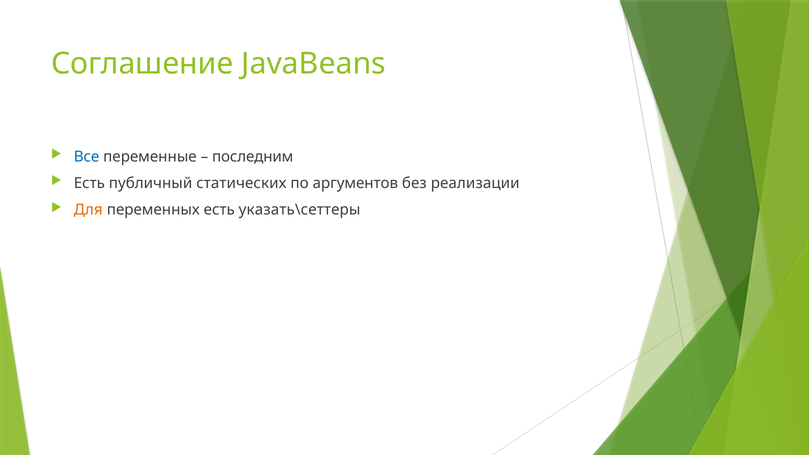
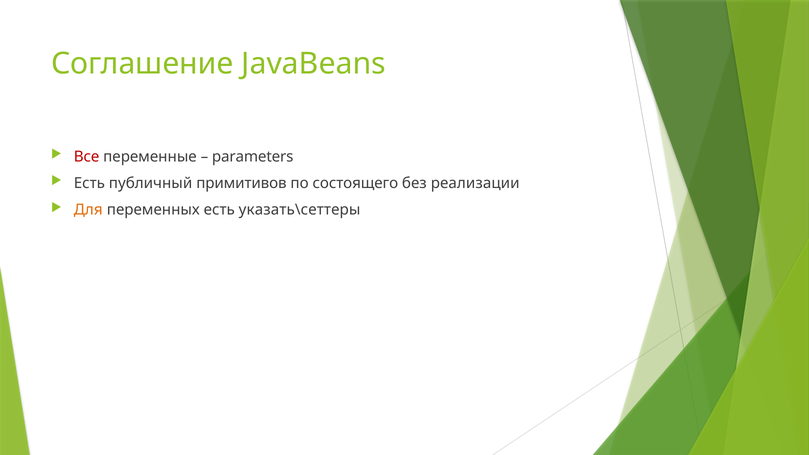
Все colour: blue -> red
последним: последним -> parameters
статических: статических -> примитивов
аргументов: аргументов -> состоящего
